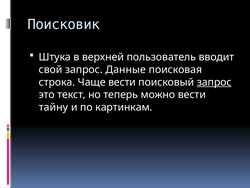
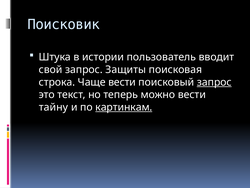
верхней: верхней -> истории
Данные: Данные -> Защиты
картинкам underline: none -> present
